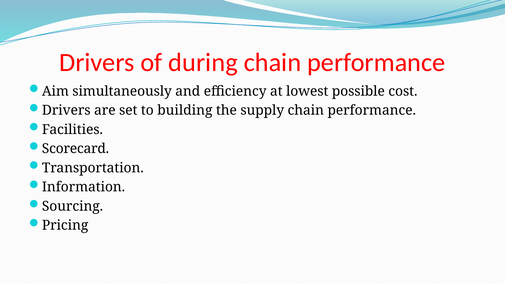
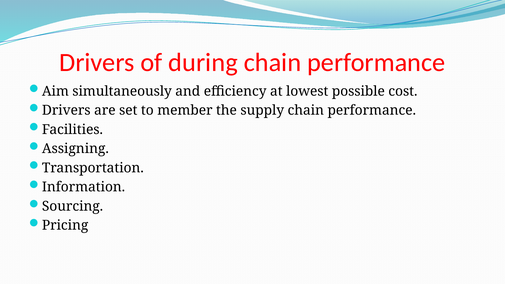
building: building -> member
Scorecard: Scorecard -> Assigning
